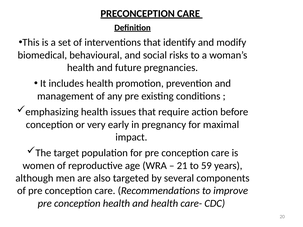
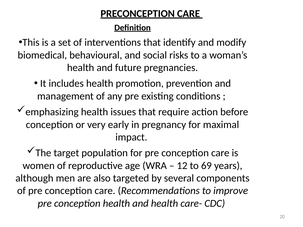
21: 21 -> 12
59: 59 -> 69
